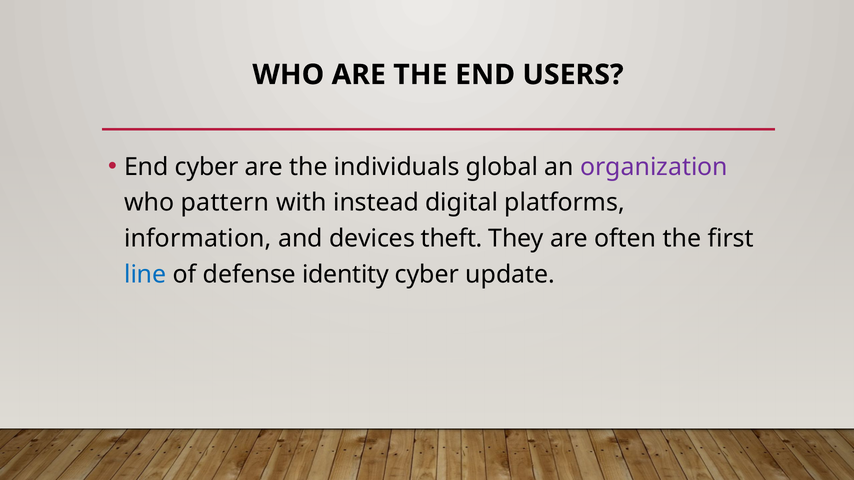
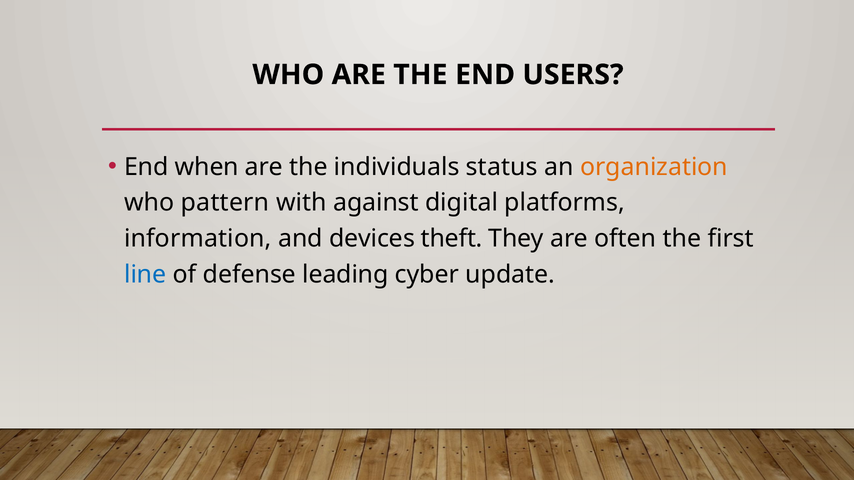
End cyber: cyber -> when
global: global -> status
organization colour: purple -> orange
instead: instead -> against
identity: identity -> leading
